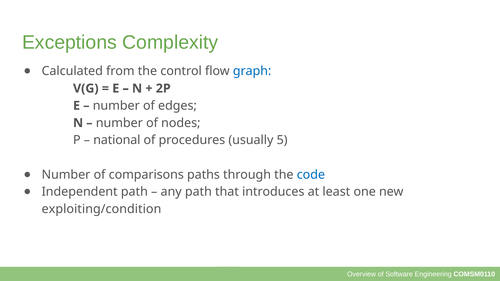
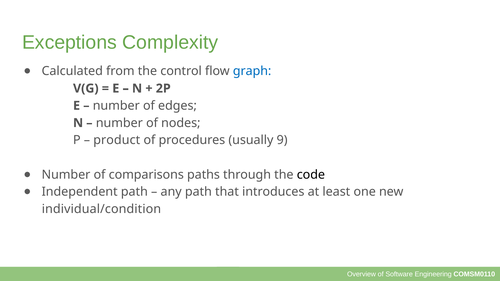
national: national -> product
5: 5 -> 9
code colour: blue -> black
exploiting/condition: exploiting/condition -> individual/condition
